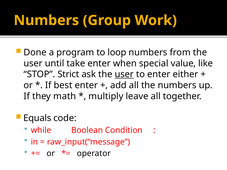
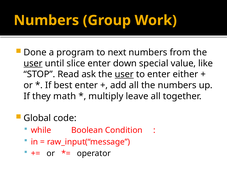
loop: loop -> next
user at (33, 63) underline: none -> present
take: take -> slice
when: when -> down
Strict: Strict -> Read
Equals: Equals -> Global
